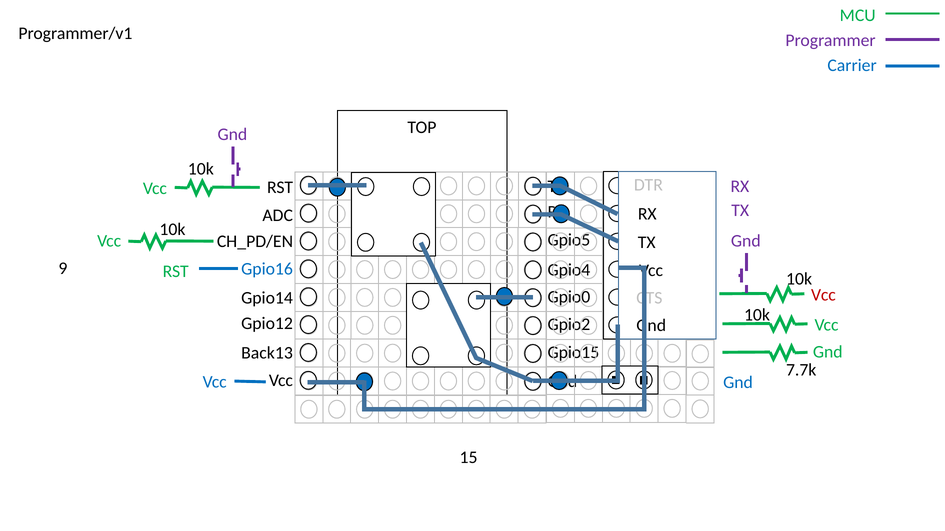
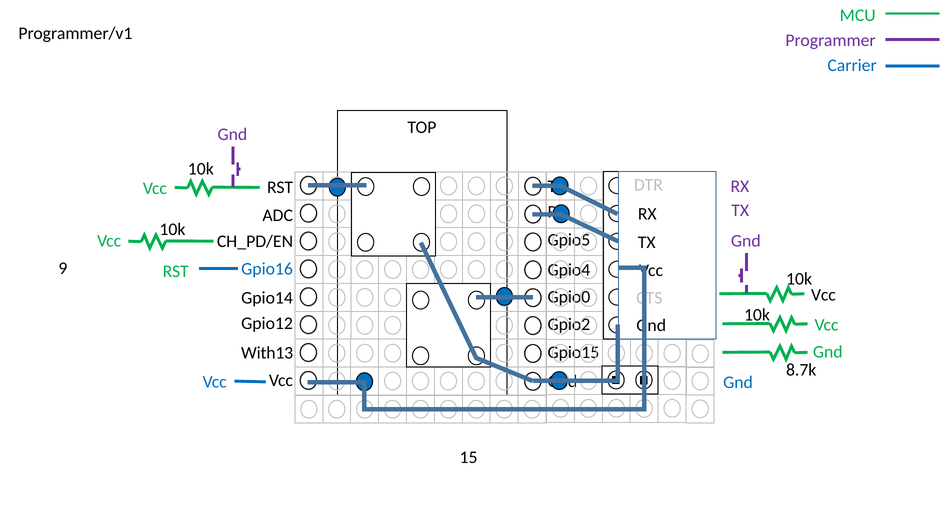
Vcc at (823, 295) colour: red -> black
Back13: Back13 -> With13
7.7k: 7.7k -> 8.7k
